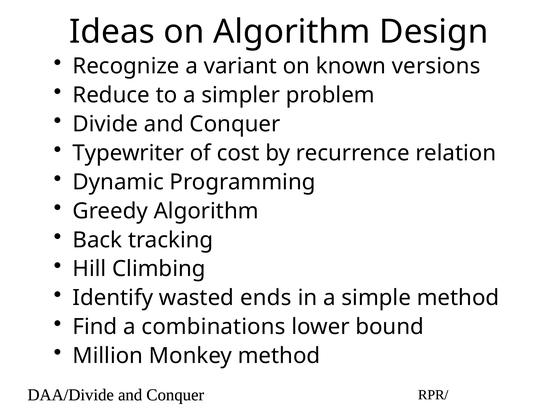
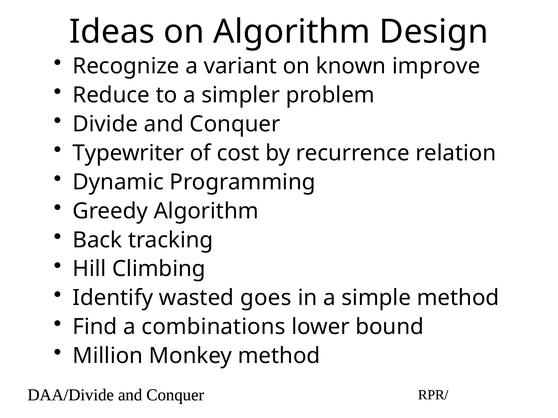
versions: versions -> improve
ends: ends -> goes
